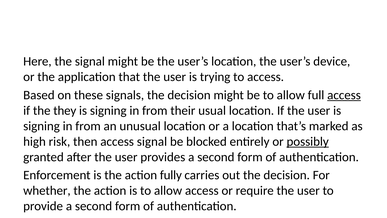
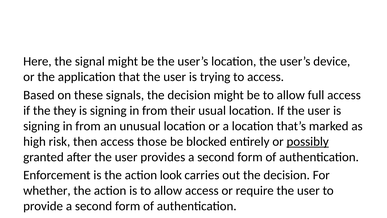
access at (344, 95) underline: present -> none
access signal: signal -> those
fully: fully -> look
